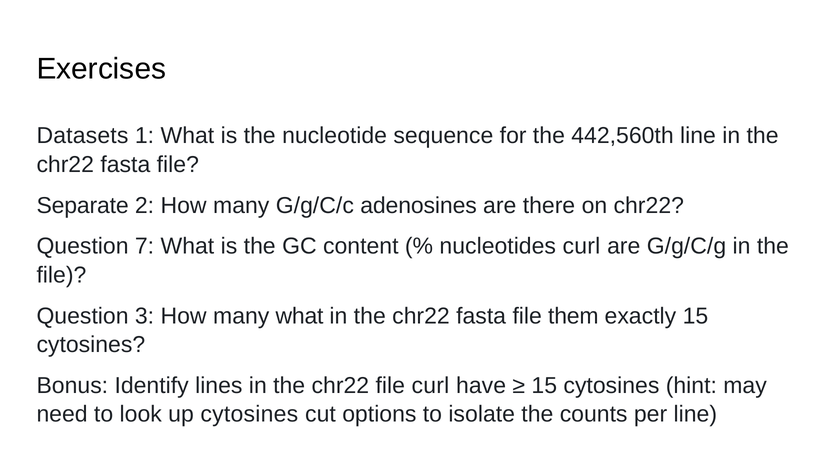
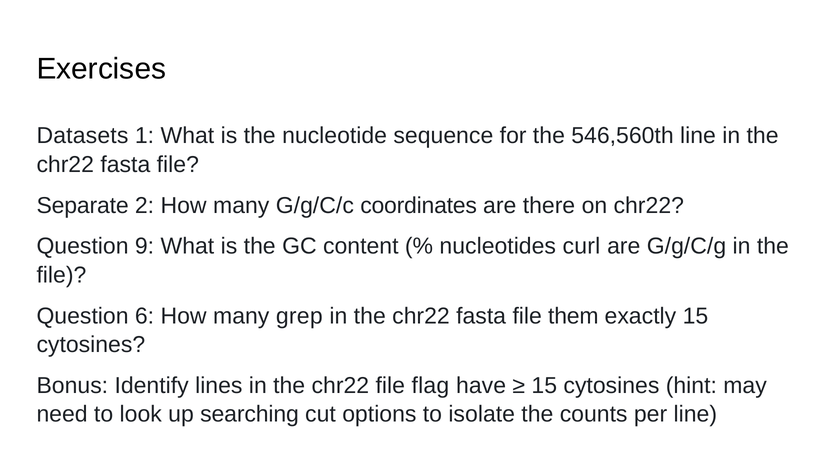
442,560th: 442,560th -> 546,560th
adenosines: adenosines -> coordinates
7: 7 -> 9
3: 3 -> 6
many what: what -> grep
file curl: curl -> flag
up cytosines: cytosines -> searching
